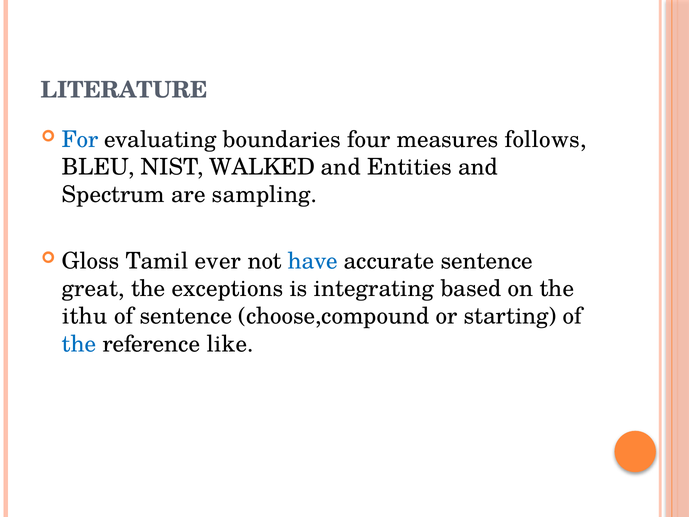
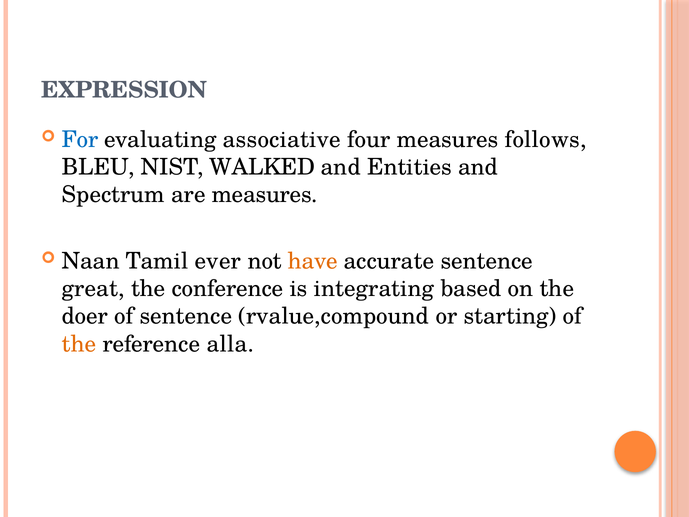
LITERATURE: LITERATURE -> EXPRESSION
boundaries: boundaries -> associative
are sampling: sampling -> measures
Gloss: Gloss -> Naan
have colour: blue -> orange
exceptions: exceptions -> conference
ithu: ithu -> doer
choose,compound: choose,compound -> rvalue,compound
the at (79, 344) colour: blue -> orange
like: like -> alla
